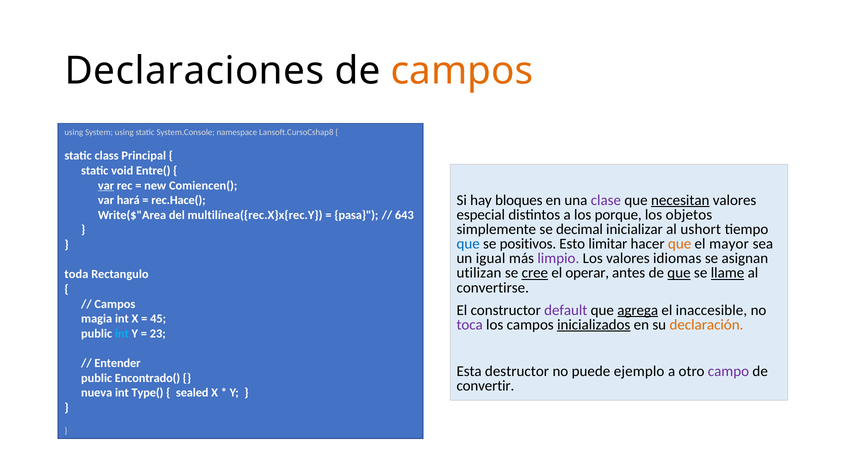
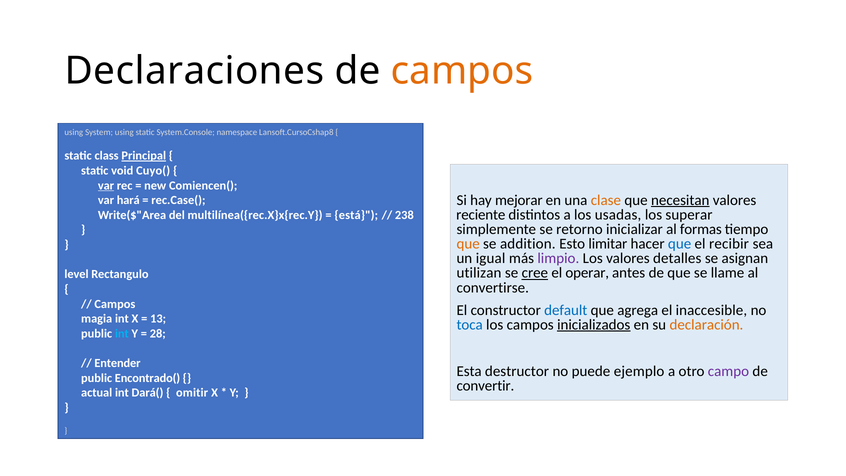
Principal underline: none -> present
Entre(: Entre( -> Cuyo(
bloques: bloques -> mejorar
clase colour: purple -> orange
rec.Hace(: rec.Hace( -> rec.Case(
especial: especial -> reciente
porque: porque -> usadas
objetos: objetos -> superar
pasa: pasa -> está
643: 643 -> 238
decimal: decimal -> retorno
ushort: ushort -> formas
que at (468, 244) colour: blue -> orange
positivos: positivos -> addition
que at (680, 244) colour: orange -> blue
mayor: mayor -> recibir
idiomas: idiomas -> detalles
que at (679, 273) underline: present -> none
llame underline: present -> none
toda: toda -> level
default colour: purple -> blue
agrega underline: present -> none
45: 45 -> 13
toca colour: purple -> blue
23: 23 -> 28
nueva: nueva -> actual
Type(: Type( -> Dará(
sealed: sealed -> omitir
